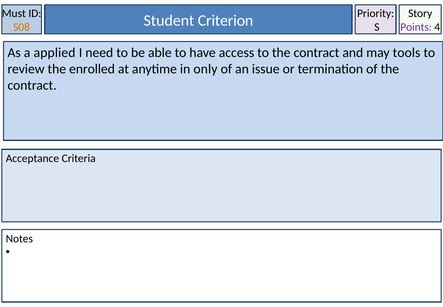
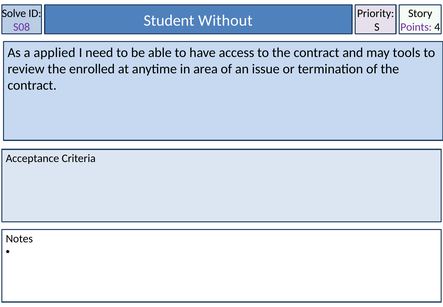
Must: Must -> Solve
S08 colour: orange -> purple
Criterion: Criterion -> Without
only: only -> area
